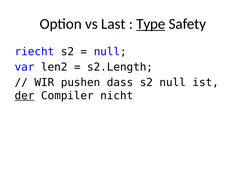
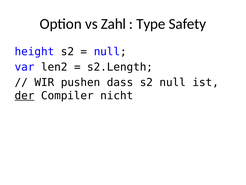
Last: Last -> Zahl
Type underline: present -> none
riecht: riecht -> height
